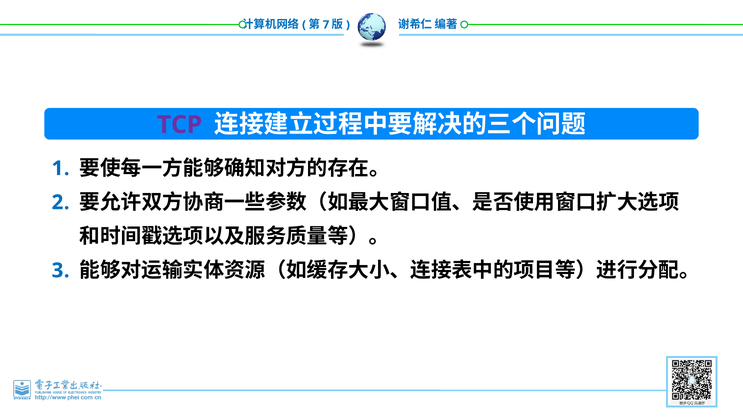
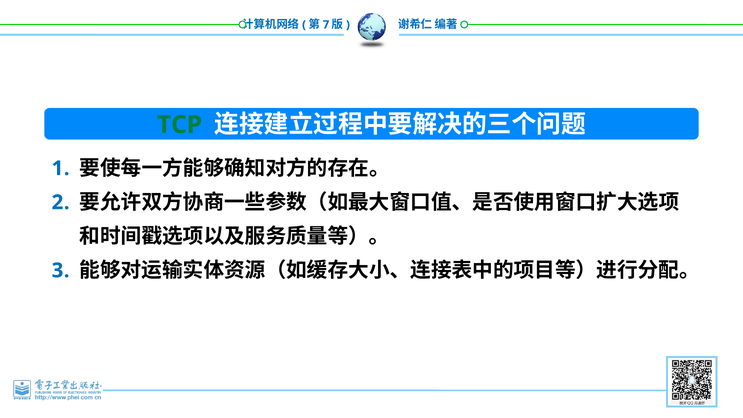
TCP colour: purple -> green
